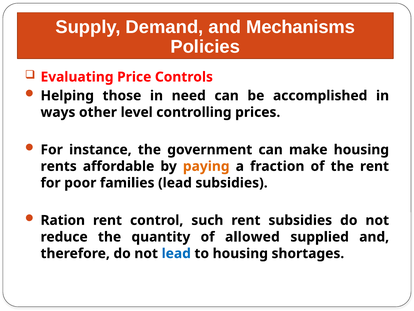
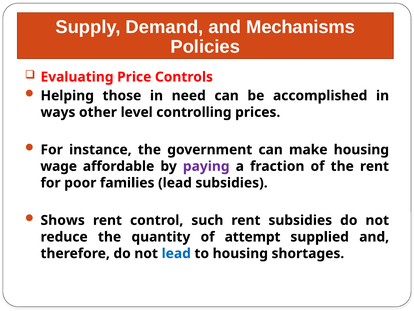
rents: rents -> wage
paying colour: orange -> purple
Ration: Ration -> Shows
allowed: allowed -> attempt
